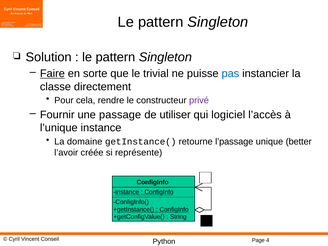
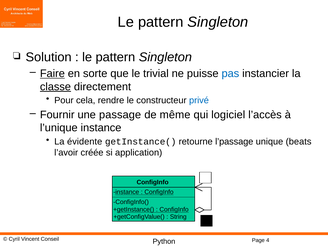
classe underline: none -> present
privé colour: purple -> blue
utiliser: utiliser -> même
domaine: domaine -> évidente
better: better -> beats
représente: représente -> application
